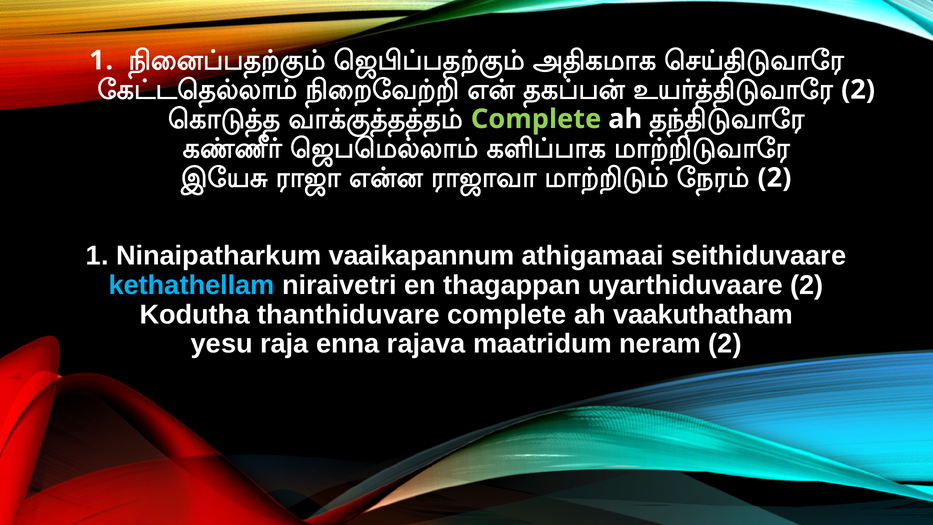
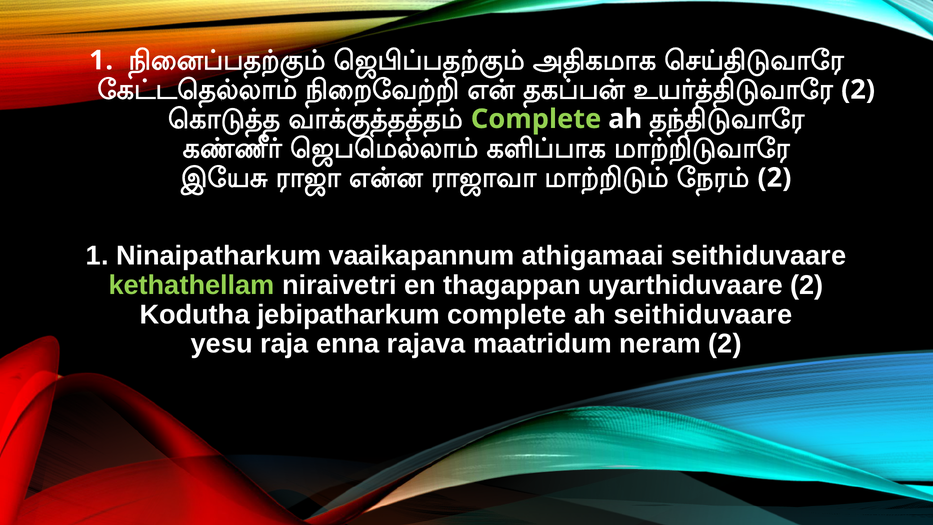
kethathellam colour: light blue -> light green
thanthiduvare: thanthiduvare -> jebipatharkum
ah vaakuthatham: vaakuthatham -> seithiduvaare
